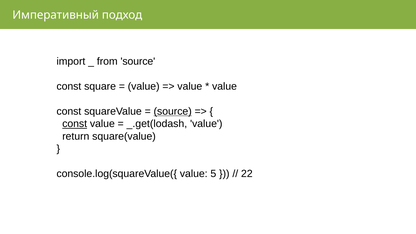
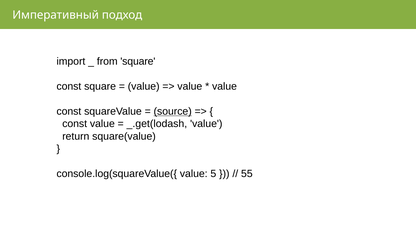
from source: source -> square
const at (75, 124) underline: present -> none
22: 22 -> 55
